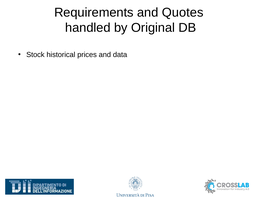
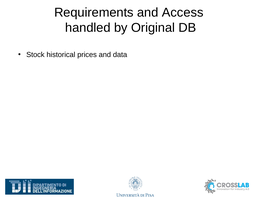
Quotes: Quotes -> Access
